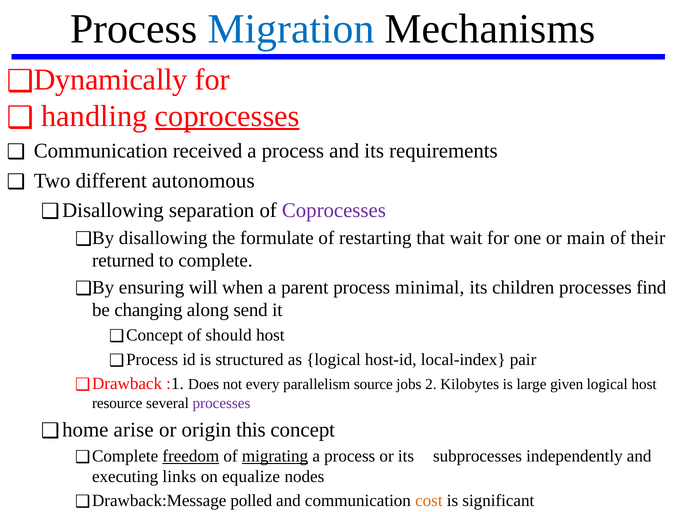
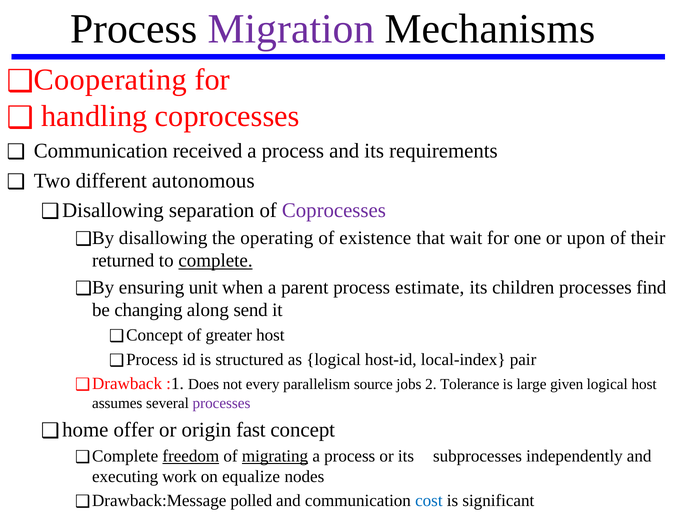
Migration colour: blue -> purple
Dynamically: Dynamically -> Cooperating
coprocesses at (227, 116) underline: present -> none
formulate: formulate -> operating
restarting: restarting -> existence
main: main -> upon
complete underline: none -> present
will: will -> unit
minimal: minimal -> estimate
should: should -> greater
Kilobytes: Kilobytes -> Tolerance
resource: resource -> assumes
arise: arise -> offer
this: this -> fast
links: links -> work
cost colour: orange -> blue
